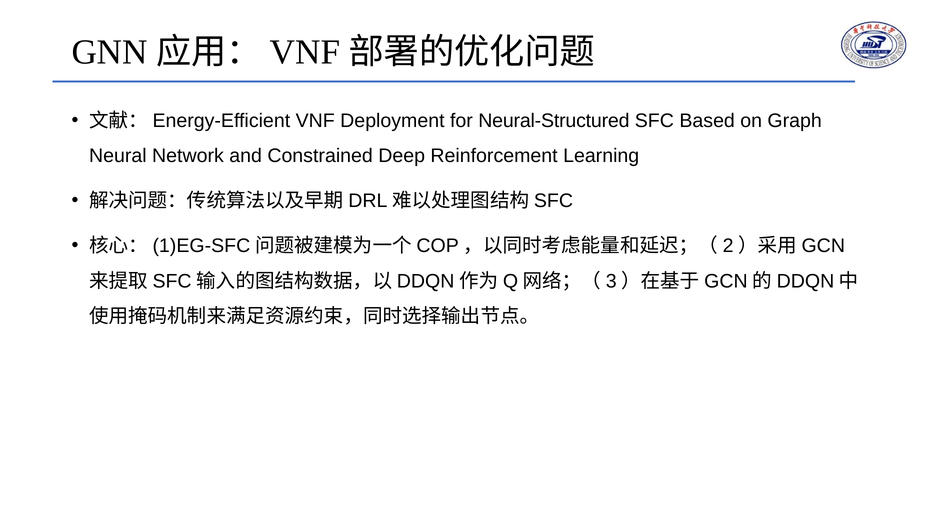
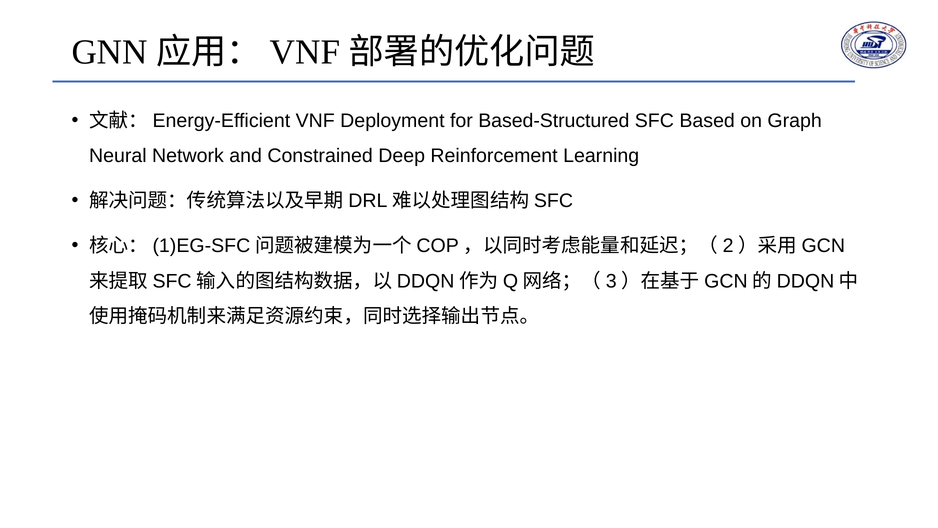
Neural-Structured: Neural-Structured -> Based-Structured
